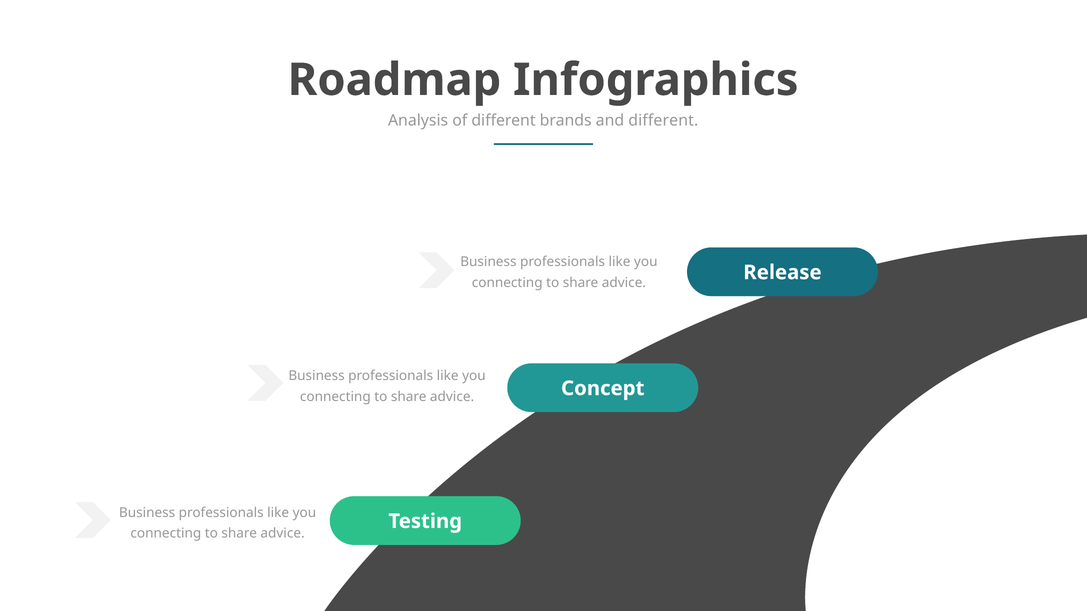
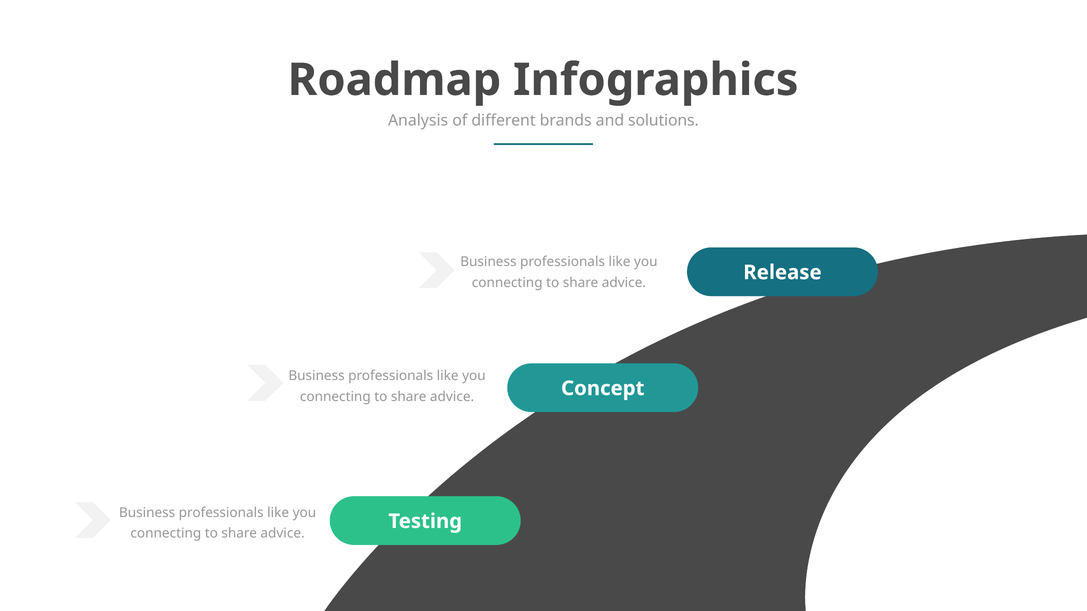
and different: different -> solutions
